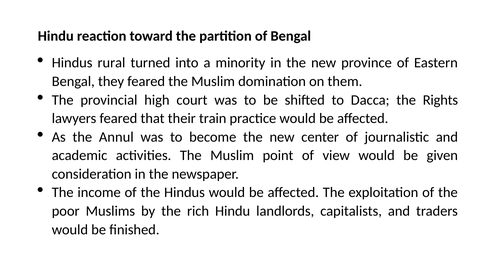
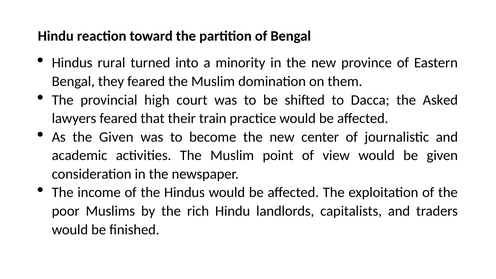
Rights: Rights -> Asked
the Annul: Annul -> Given
